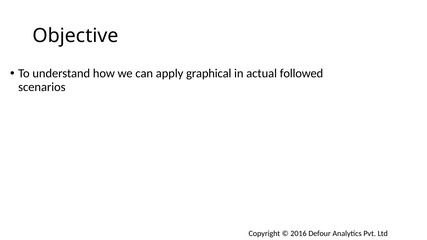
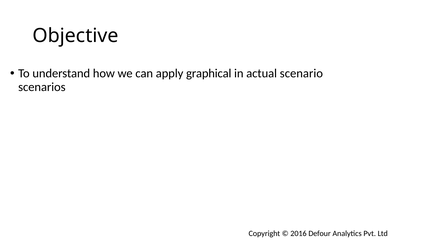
followed: followed -> scenario
